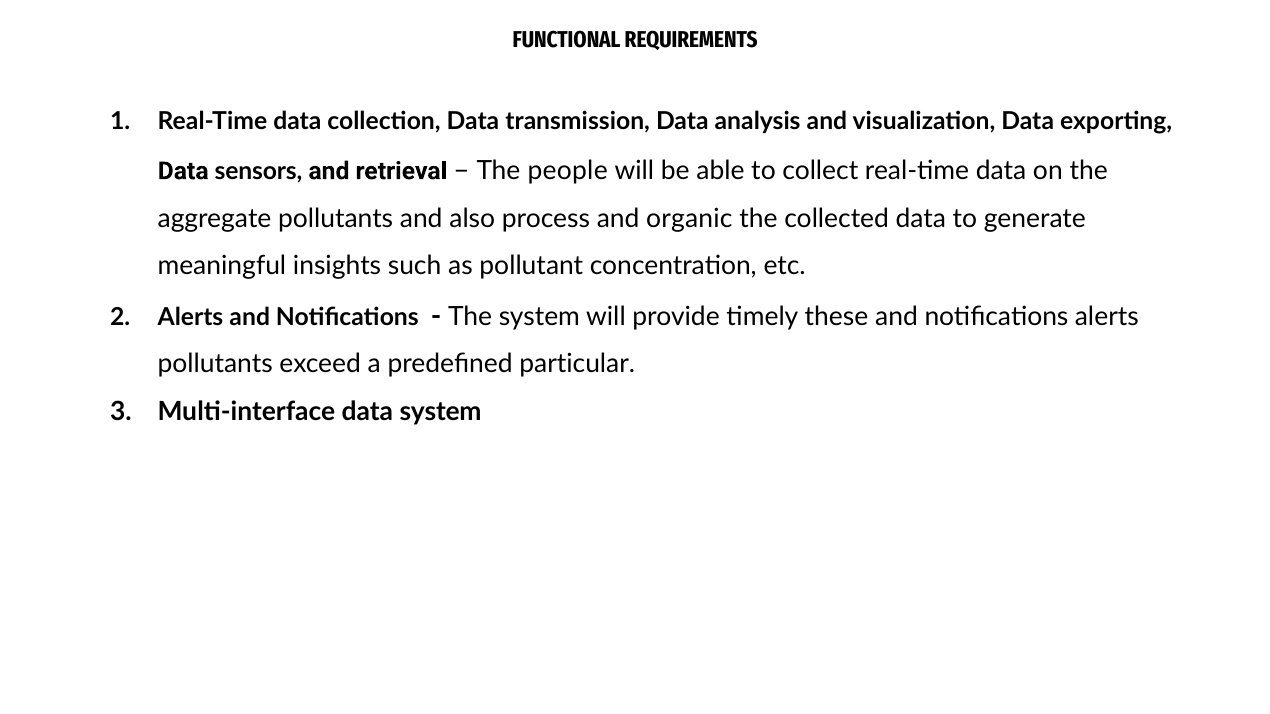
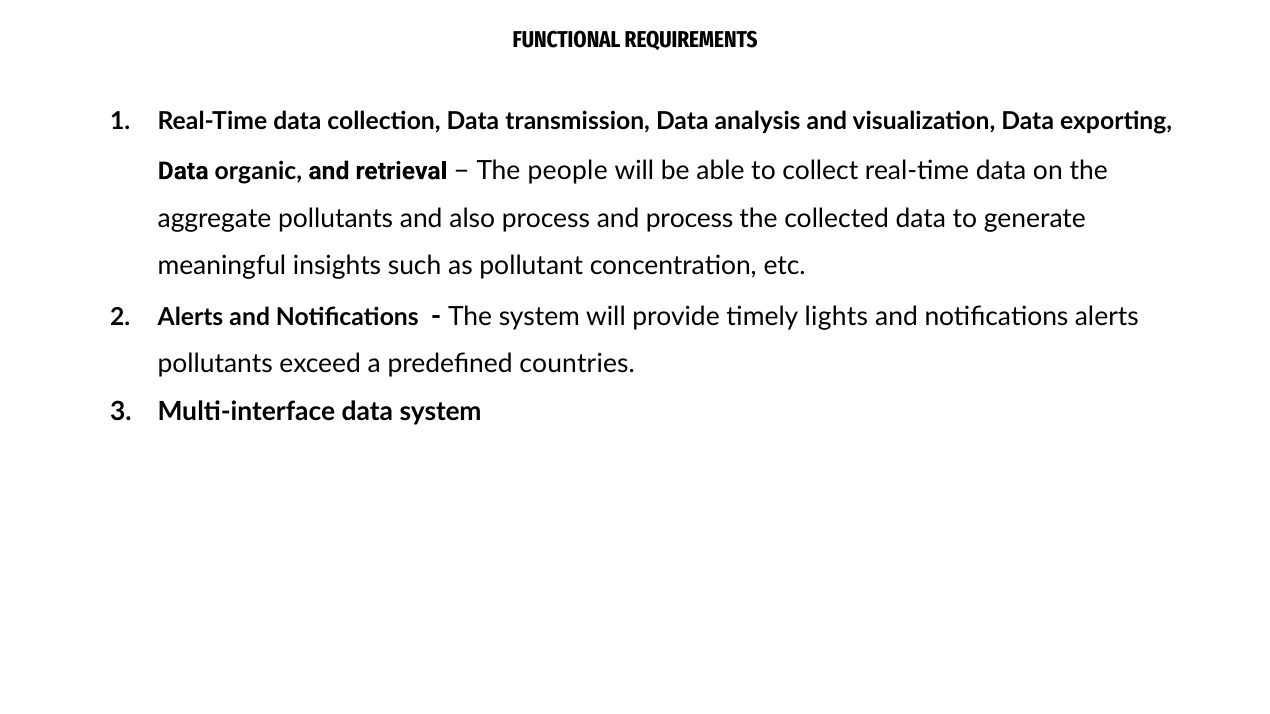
sensors: sensors -> organic
and organic: organic -> process
these: these -> lights
particular: particular -> countries
